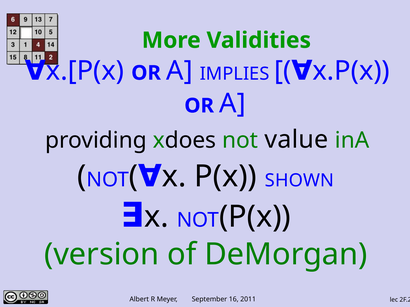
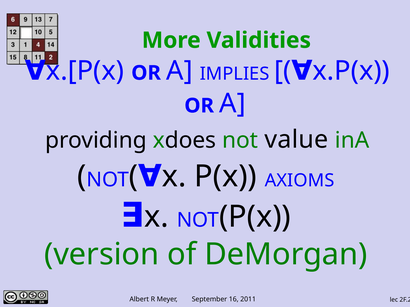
SHOWN: SHOWN -> AXIOMS
